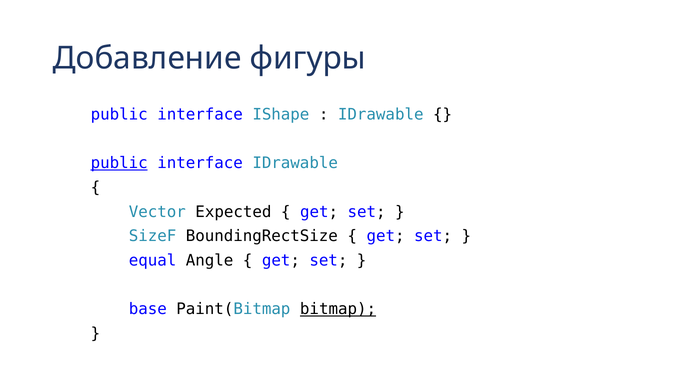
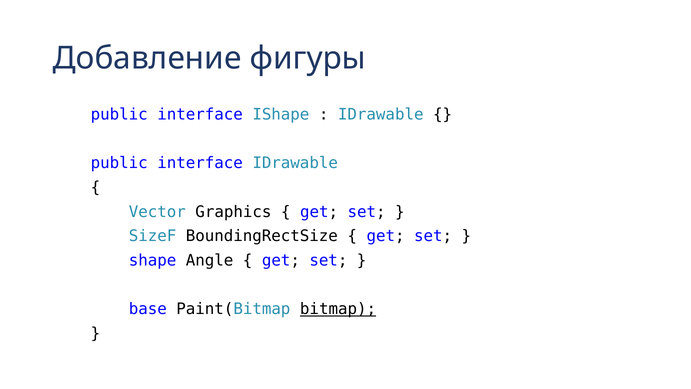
public at (119, 163) underline: present -> none
Expected: Expected -> Graphics
equal: equal -> shape
